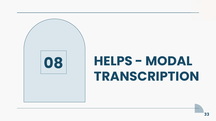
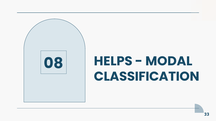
TRANSCRIPTION: TRANSCRIPTION -> CLASSIFICATION
